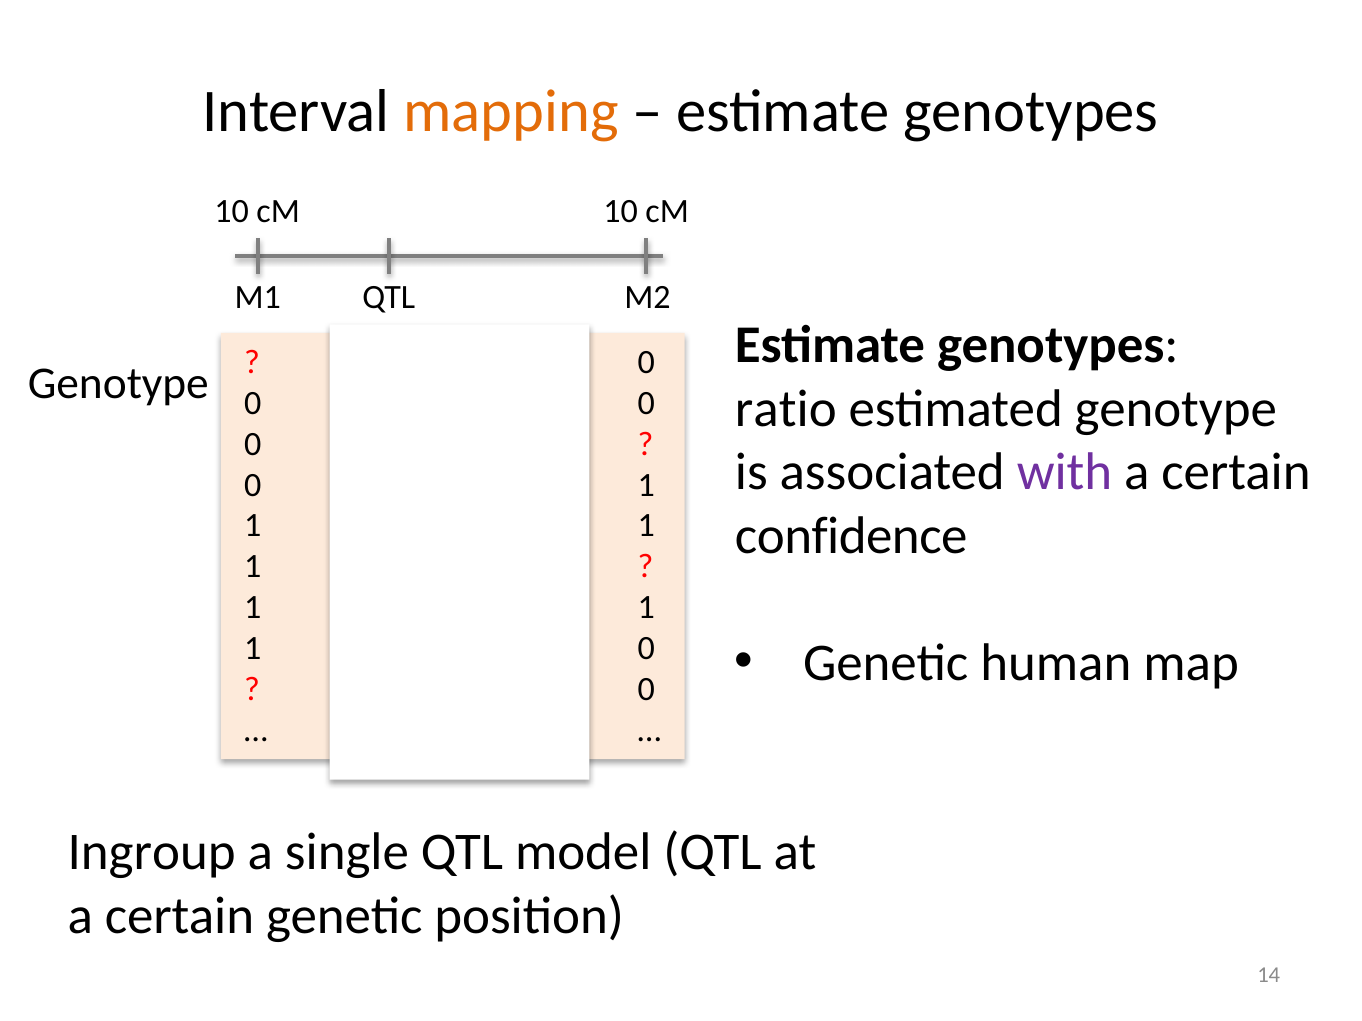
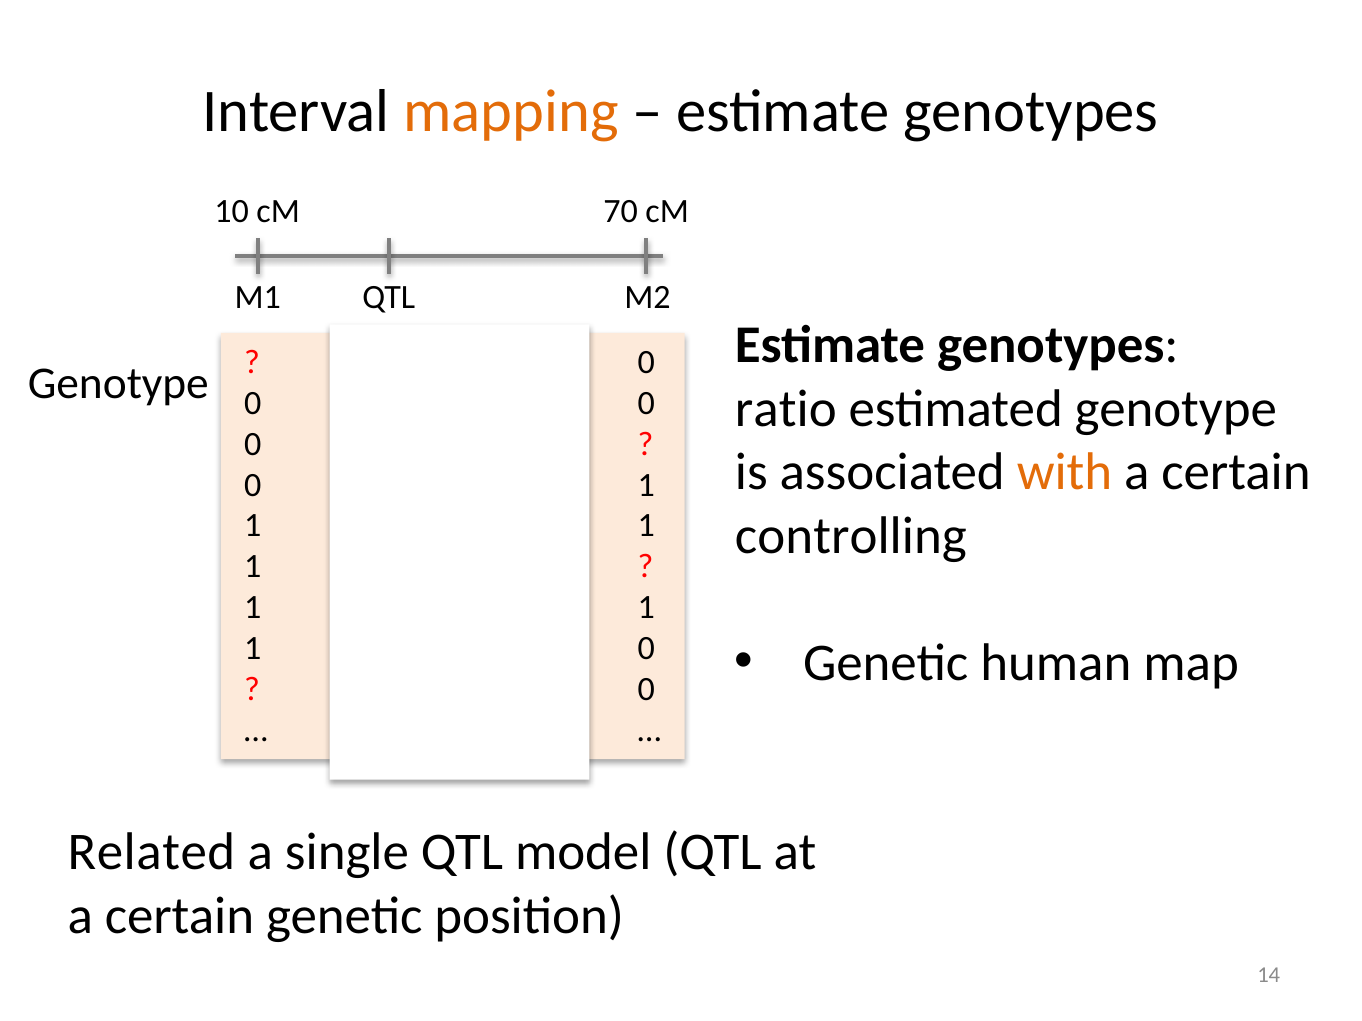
cM 10: 10 -> 70
with colour: purple -> orange
confidence: confidence -> controlling
Ingroup: Ingroup -> Related
